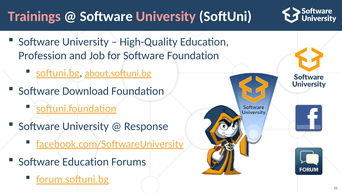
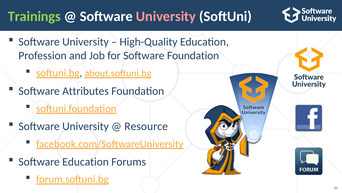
Trainings colour: pink -> light green
Download: Download -> Attributes
Response: Response -> Resource
